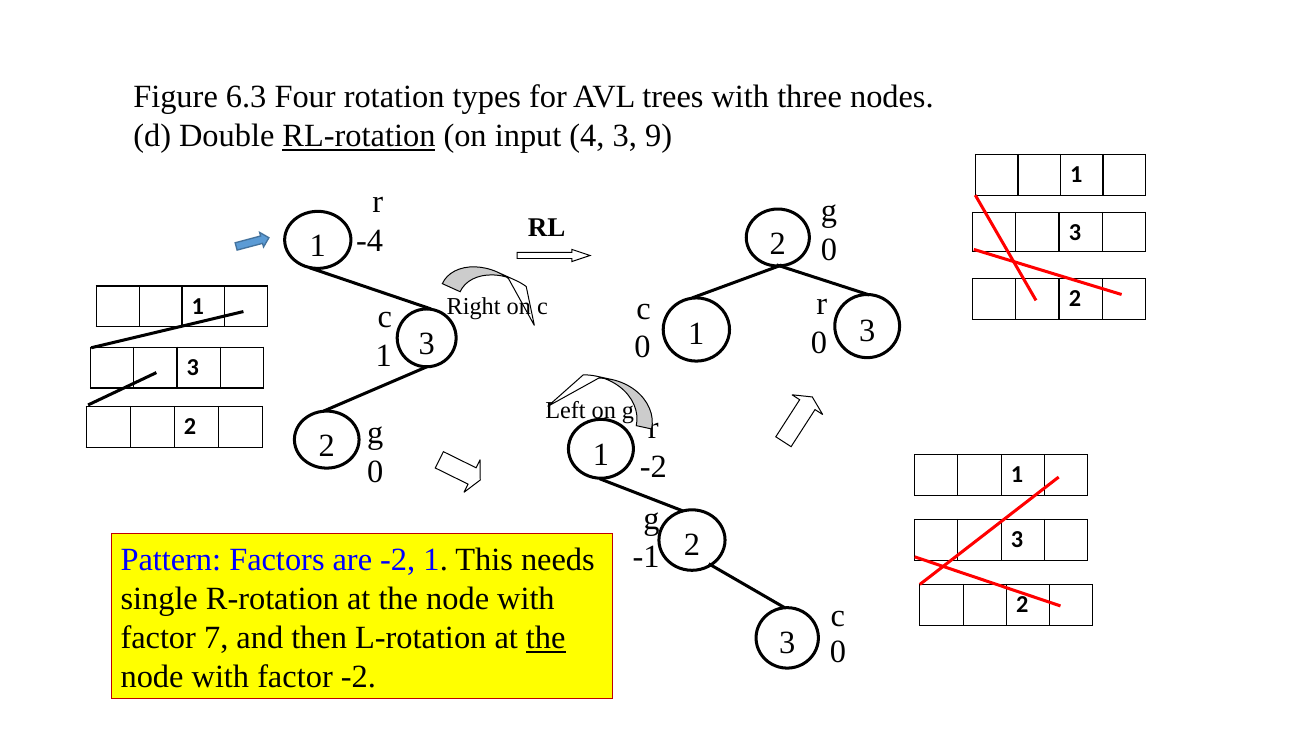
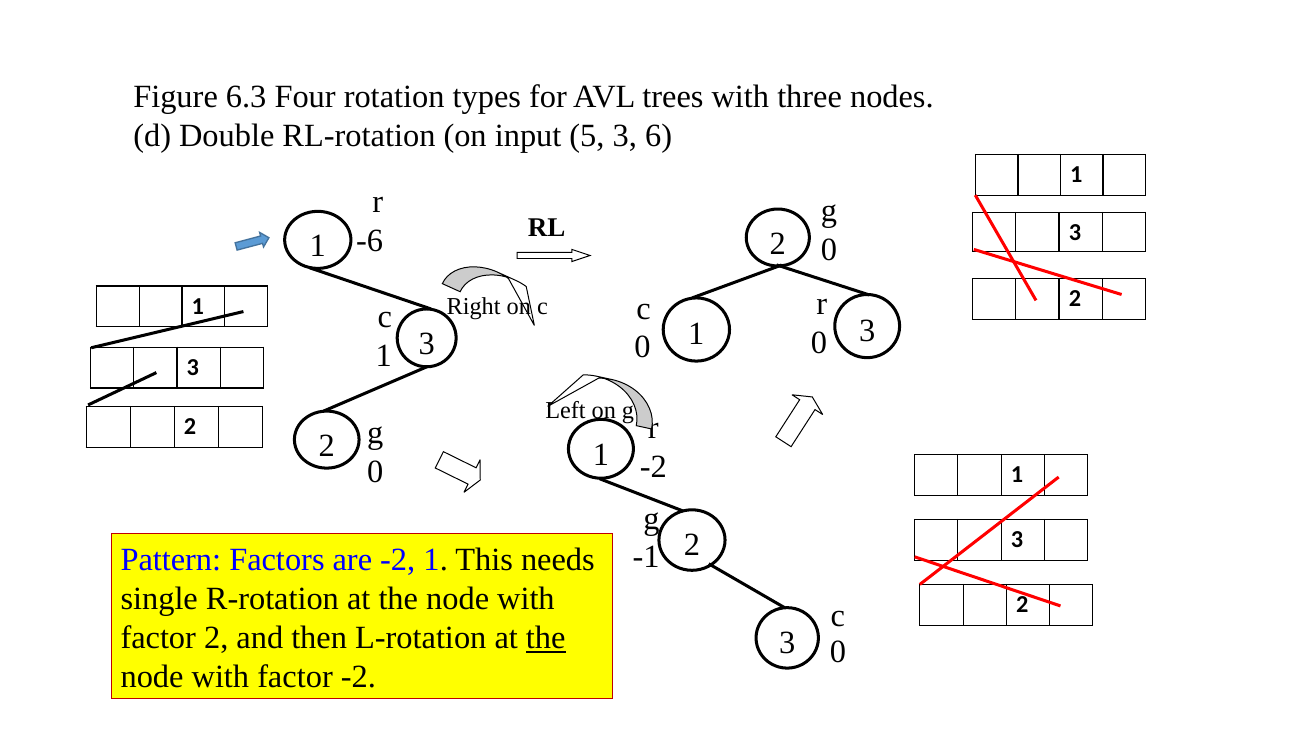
RL-rotation underline: present -> none
4: 4 -> 5
9: 9 -> 6
-4: -4 -> -6
factor 7: 7 -> 2
